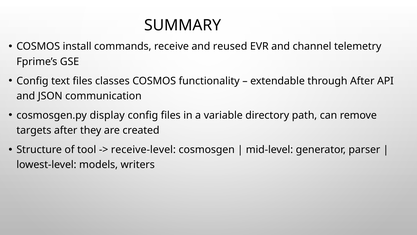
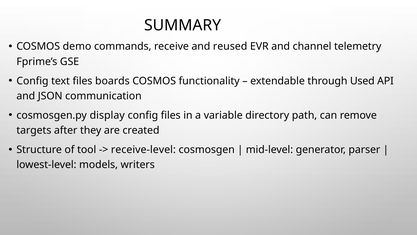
install: install -> demo
classes: classes -> boards
through After: After -> Used
